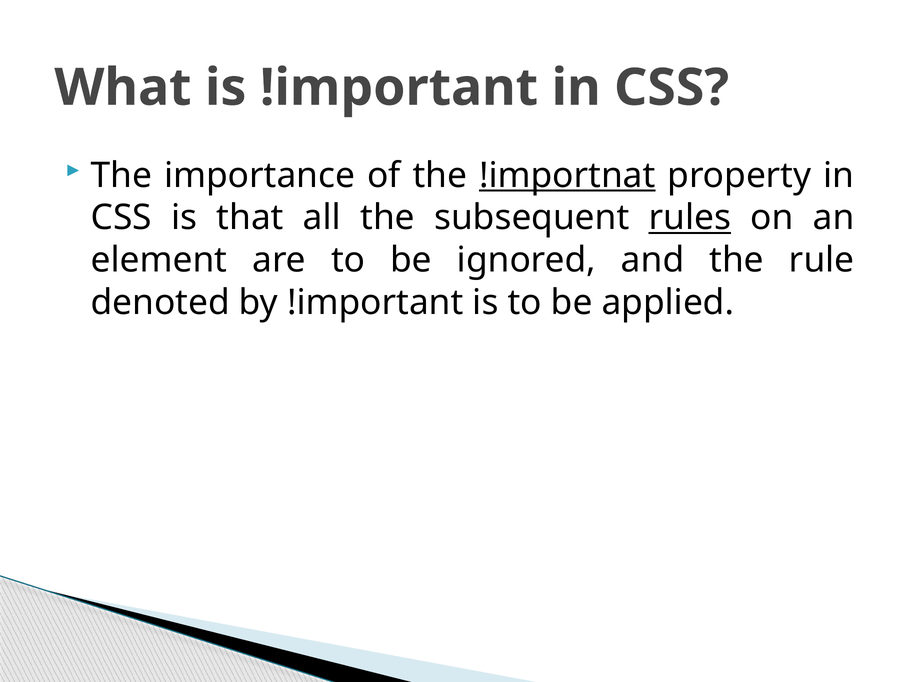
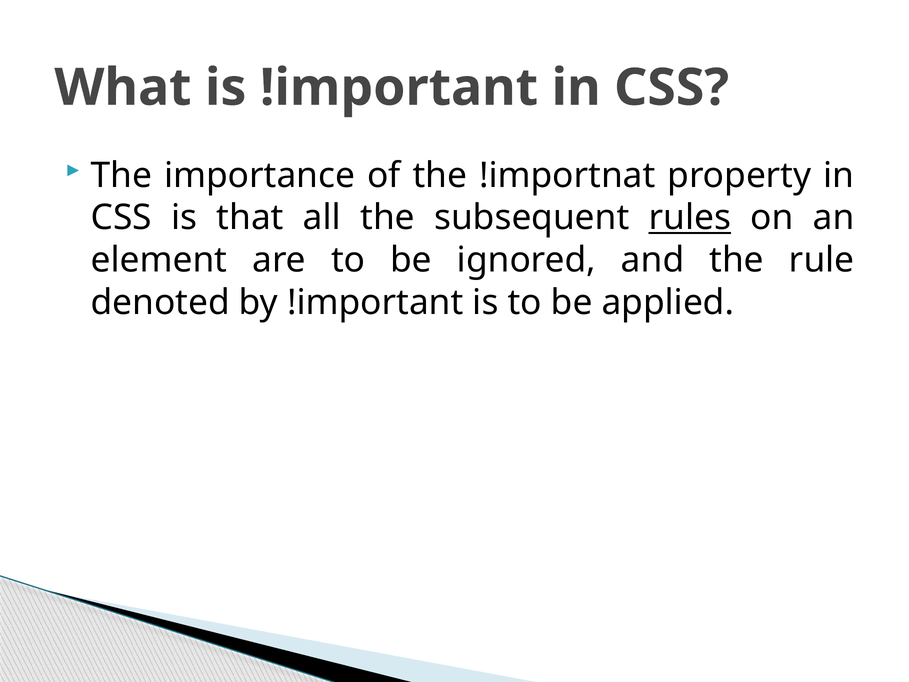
!importnat underline: present -> none
